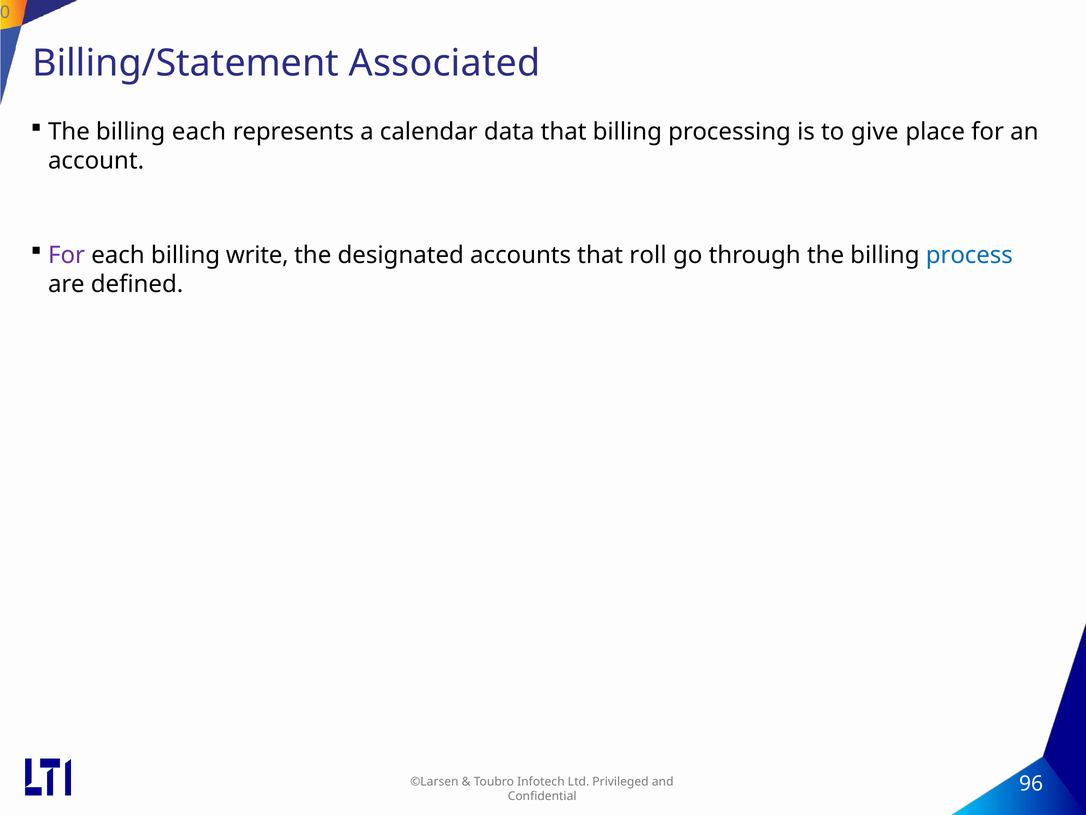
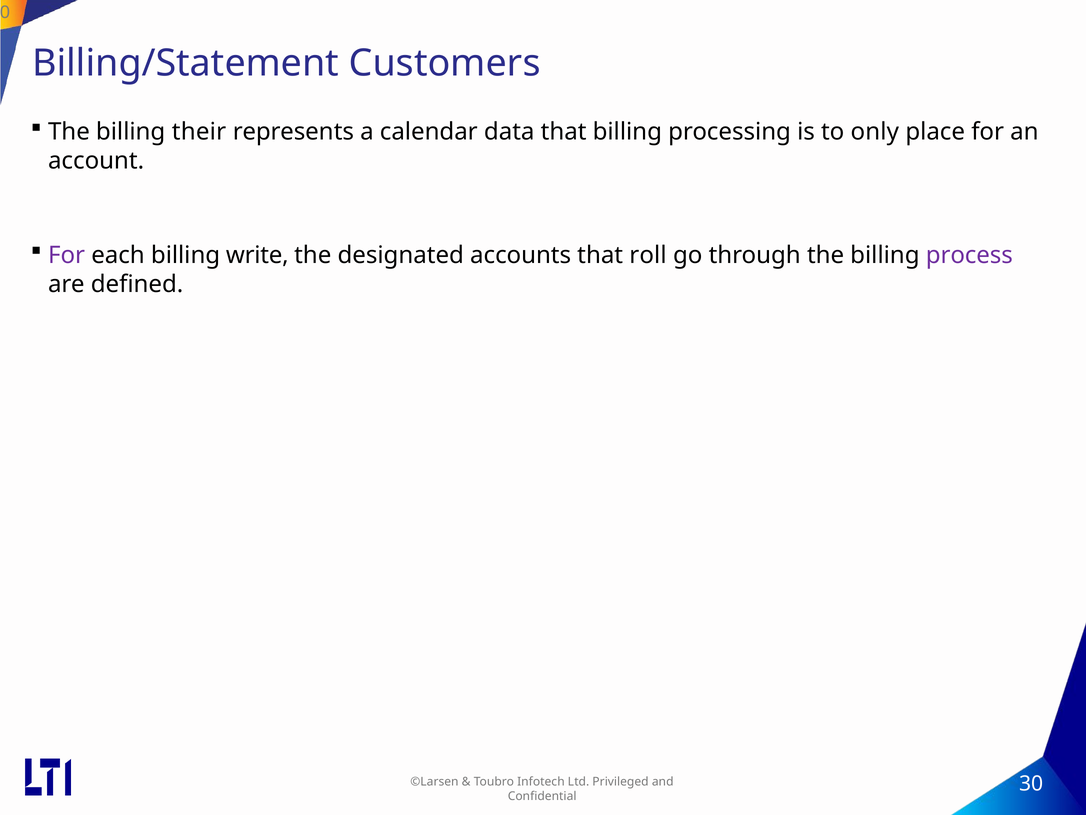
Associated: Associated -> Customers
billing each: each -> their
give: give -> only
process colour: blue -> purple
96: 96 -> 30
